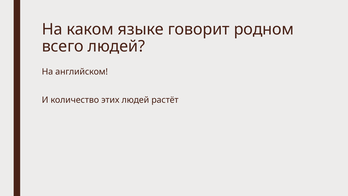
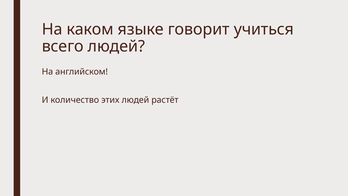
родном: родном -> учиться
